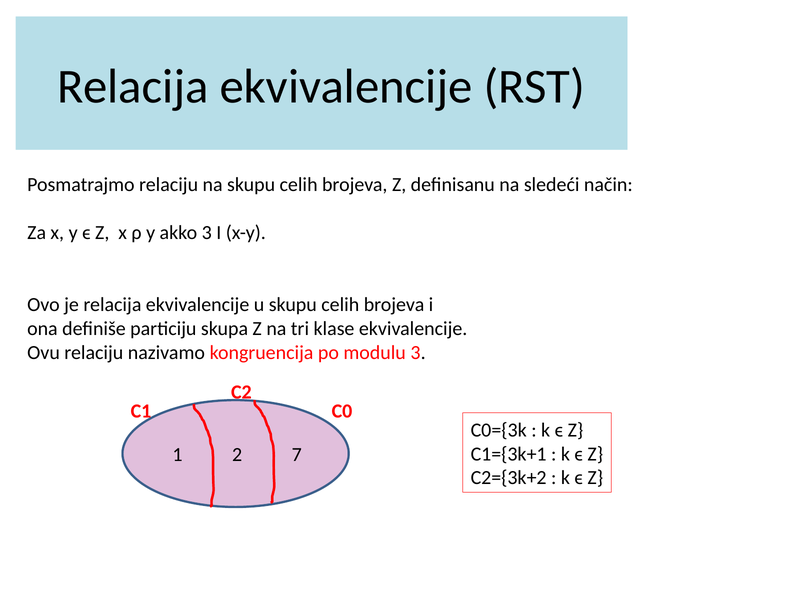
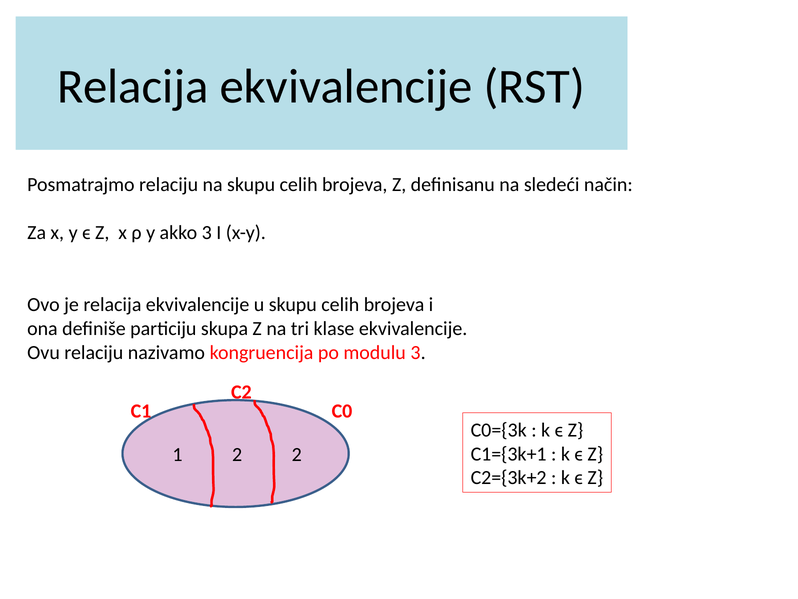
2 7: 7 -> 2
